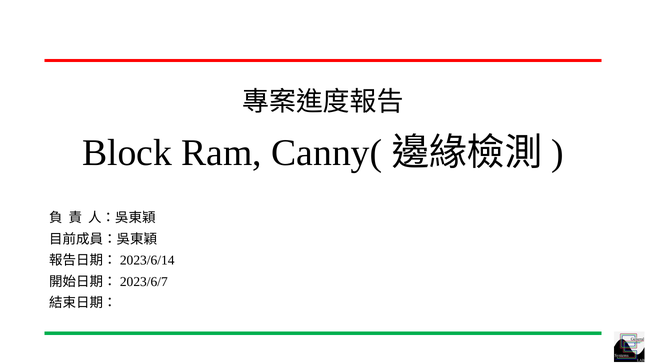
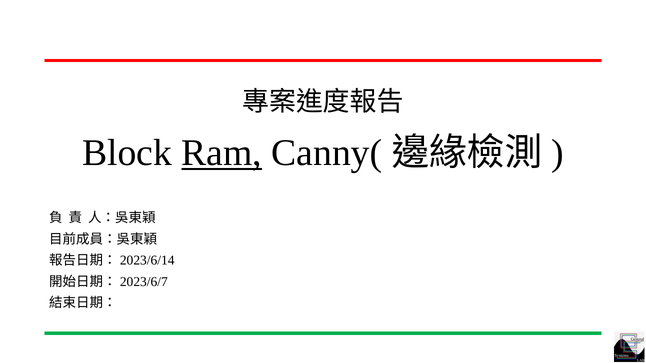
Ram underline: none -> present
